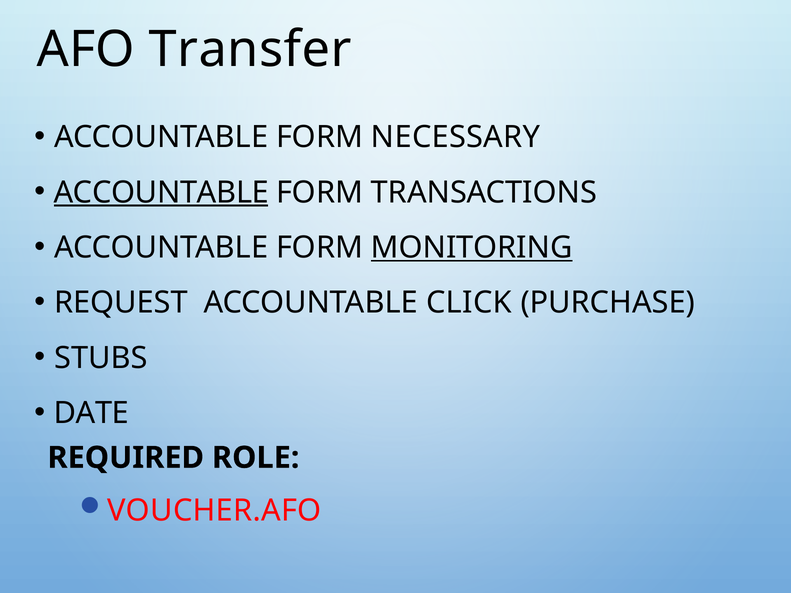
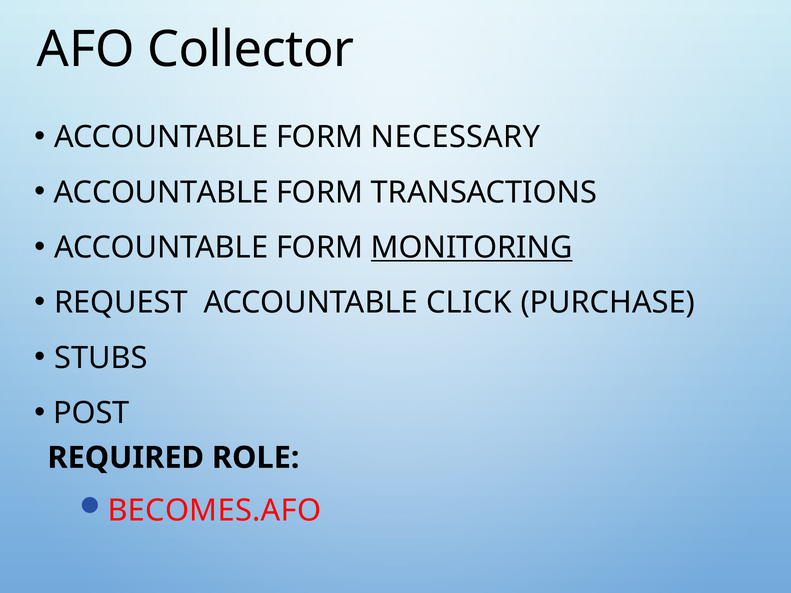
Transfer: Transfer -> Collector
ACCOUNTABLE at (161, 193) underline: present -> none
DATE: DATE -> POST
VOUCHER.AFO: VOUCHER.AFO -> BECOMES.AFO
